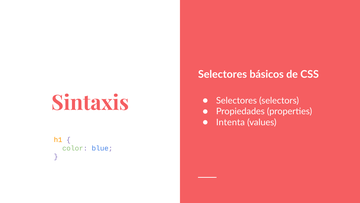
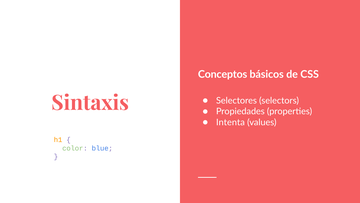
Selectores at (223, 74): Selectores -> Conceptos
